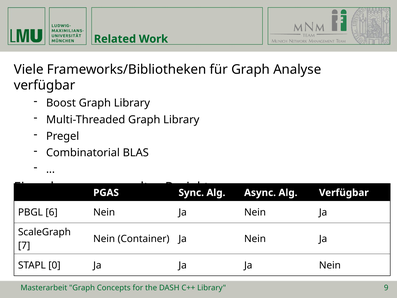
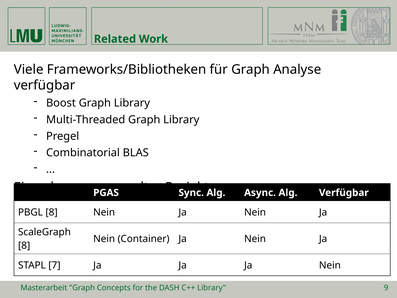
PBGL 6: 6 -> 8
7 at (24, 245): 7 -> 8
0: 0 -> 7
